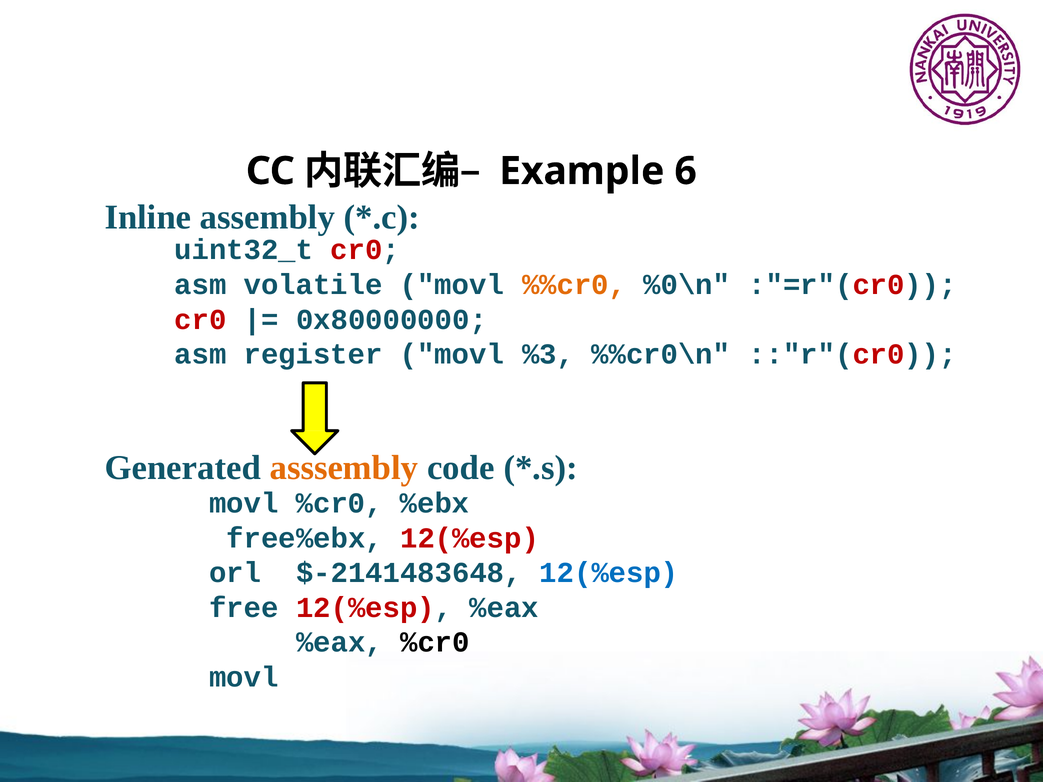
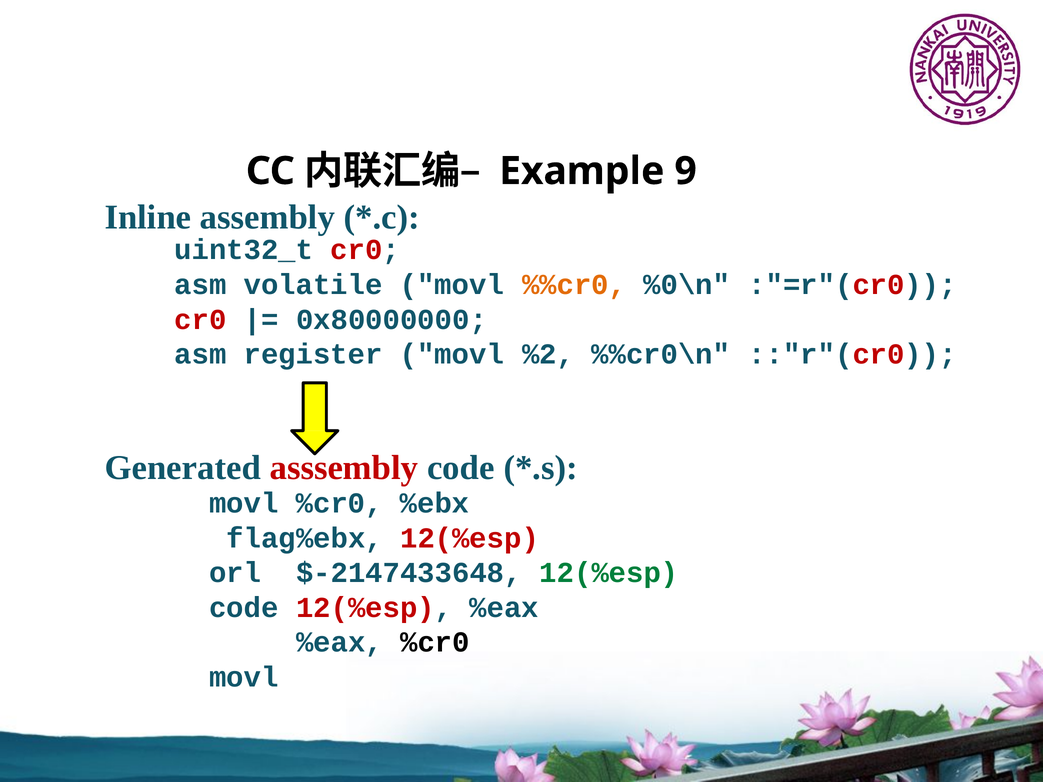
6: 6 -> 9
%3: %3 -> %2
asssembly colour: orange -> red
free at (261, 538): free -> flag
$-2141483648: $-2141483648 -> $-2147433648
12(%esp at (609, 573) colour: blue -> green
free at (244, 608): free -> code
